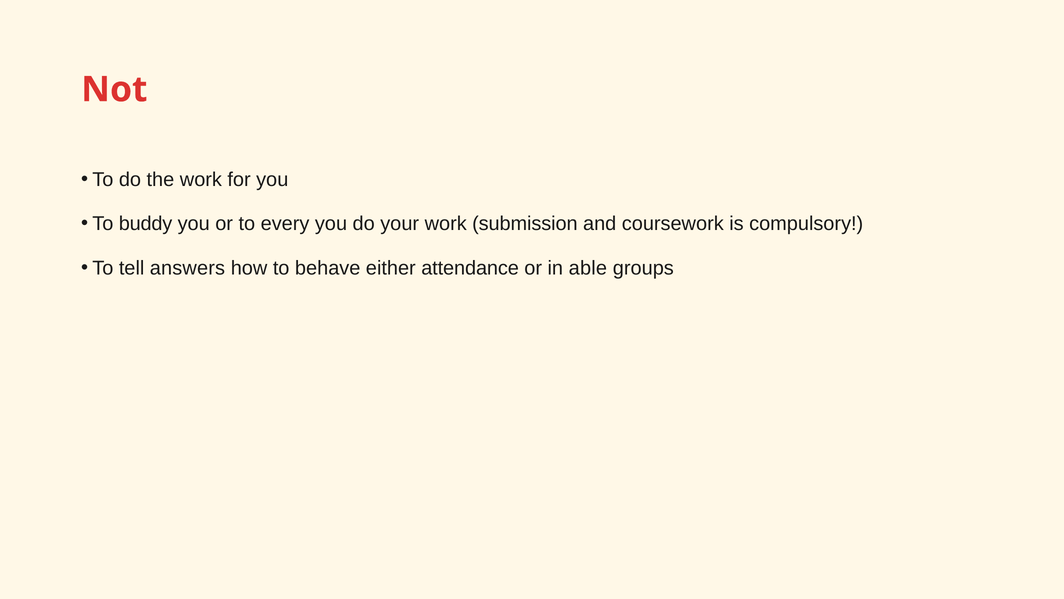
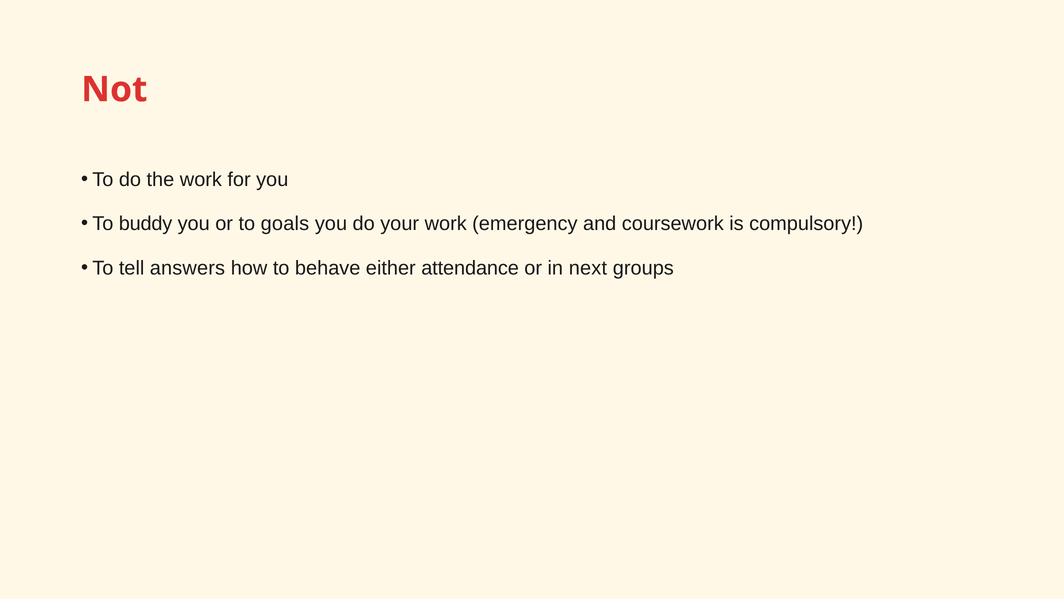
every: every -> goals
submission: submission -> emergency
able: able -> next
